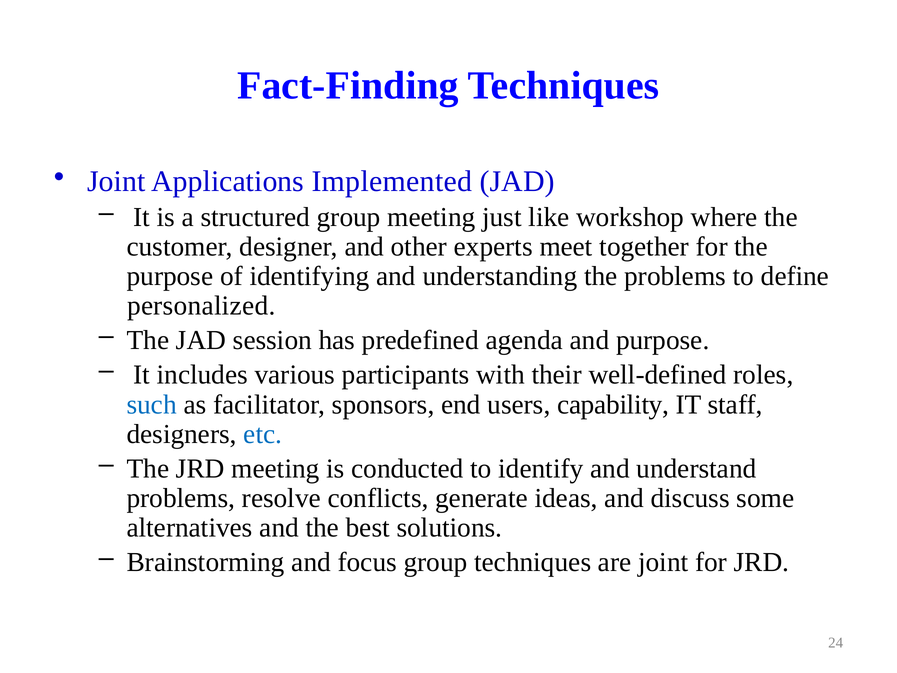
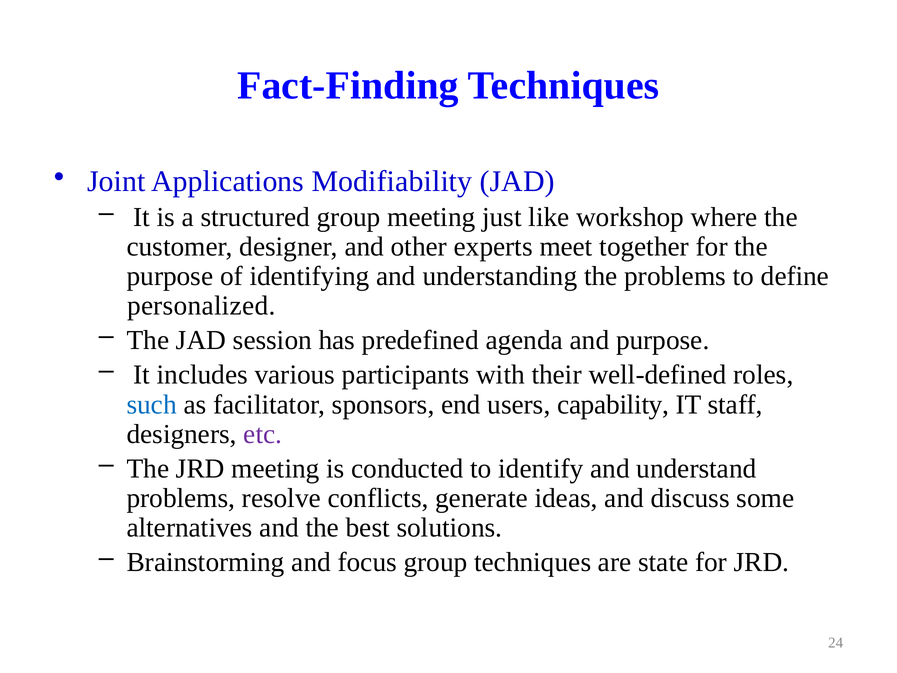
Implemented: Implemented -> Modifiability
etc colour: blue -> purple
are joint: joint -> state
